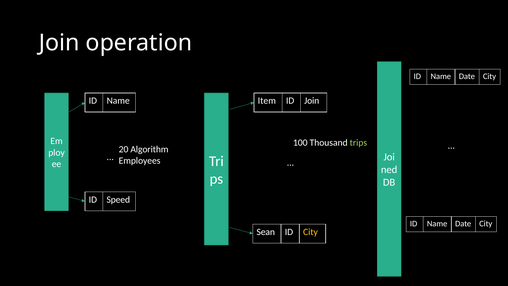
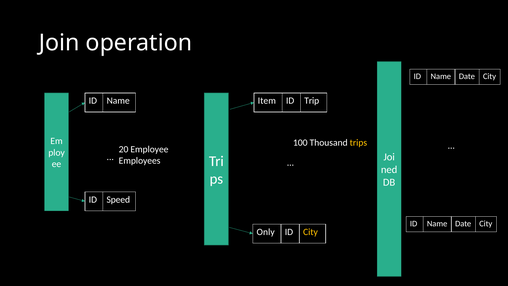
ID Join: Join -> Trip
trips colour: light green -> yellow
Algorithm: Algorithm -> Employee
Sean: Sean -> Only
